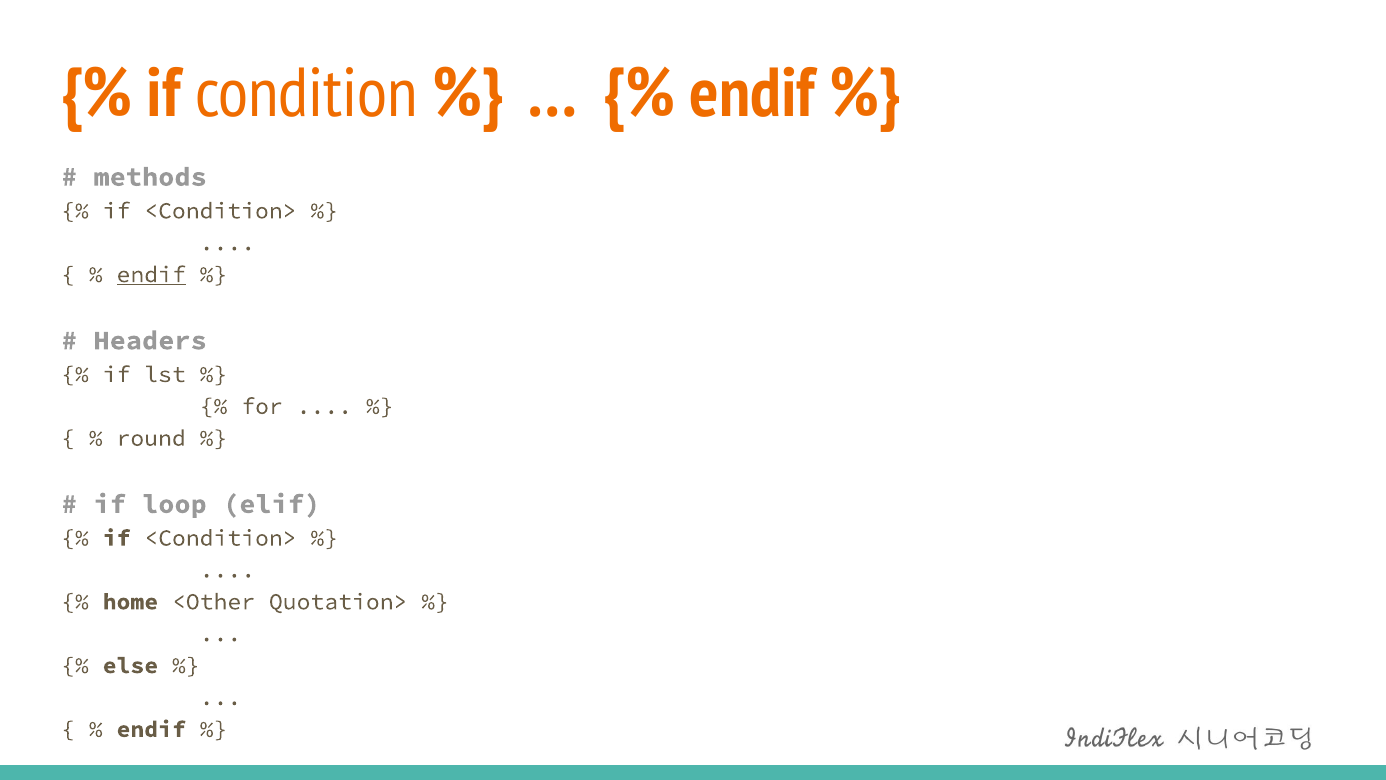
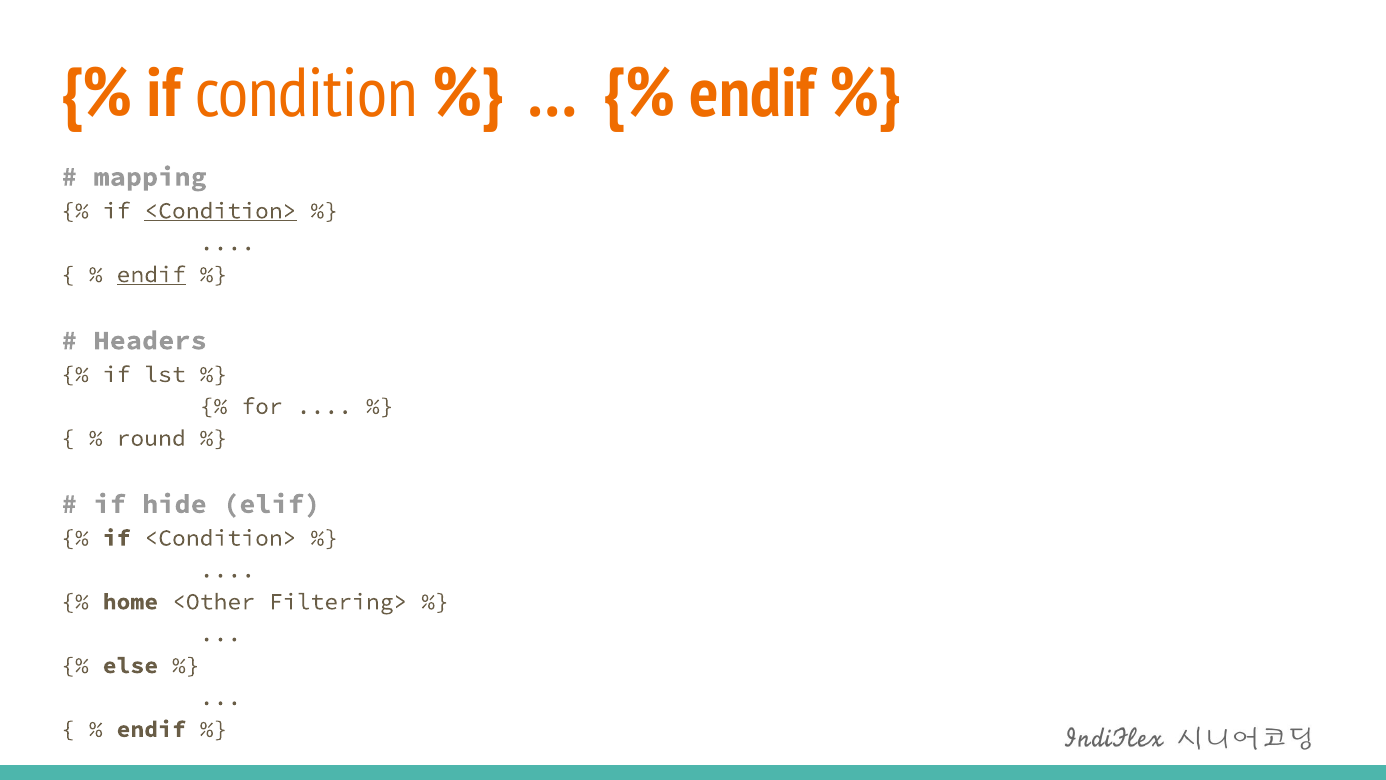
methods: methods -> mapping
<Condition> at (220, 211) underline: none -> present
loop: loop -> hide
Quotation>: Quotation> -> Filtering>
